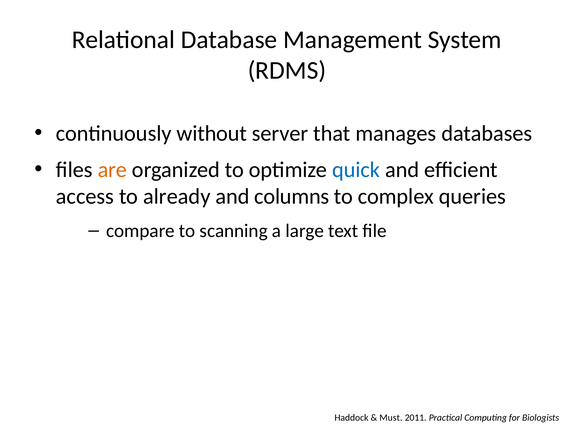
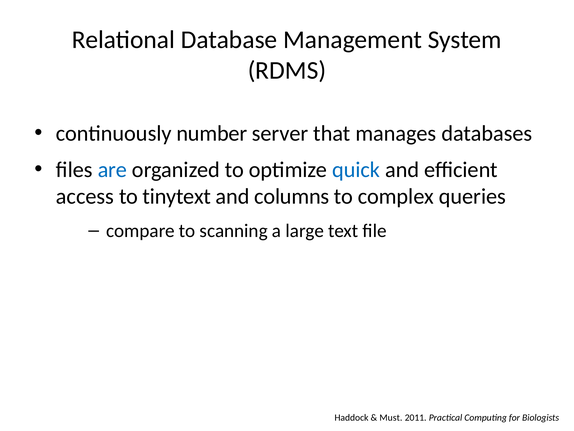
without: without -> number
are colour: orange -> blue
already: already -> tinytext
